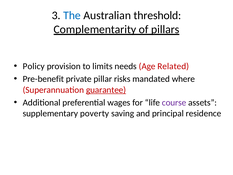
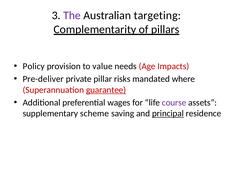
The colour: blue -> purple
threshold: threshold -> targeting
limits: limits -> value
Related: Related -> Impacts
Pre-benefit: Pre-benefit -> Pre-deliver
poverty: poverty -> scheme
principal underline: none -> present
